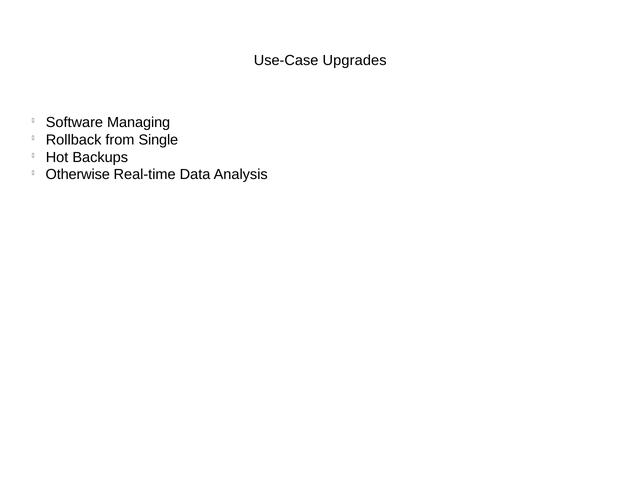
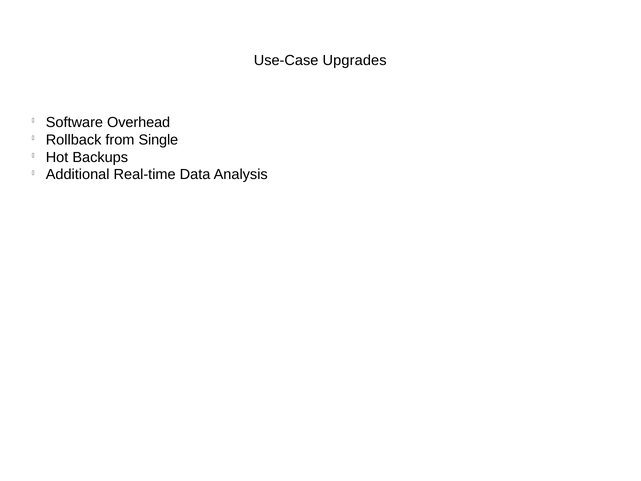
Managing: Managing -> Overhead
Otherwise: Otherwise -> Additional
